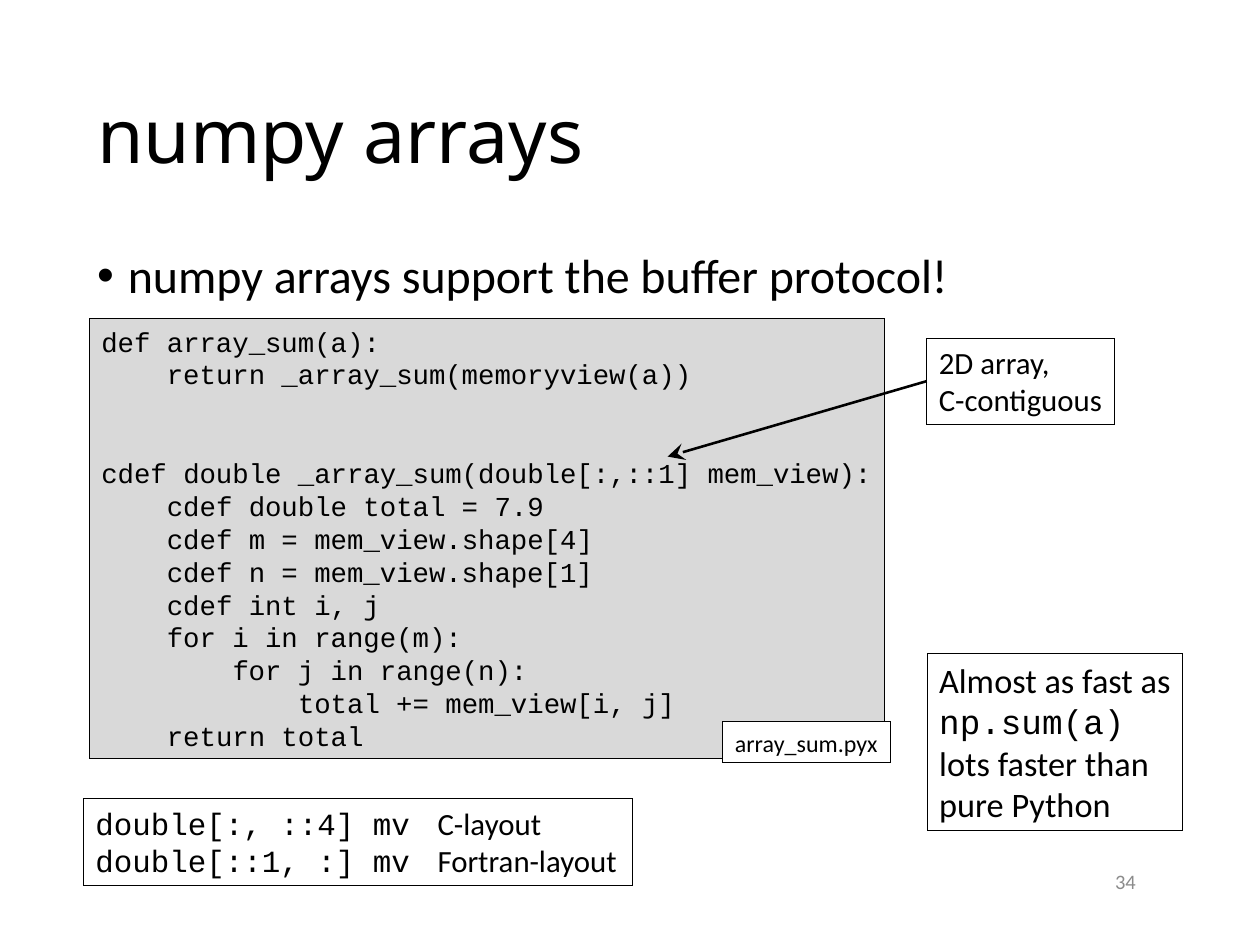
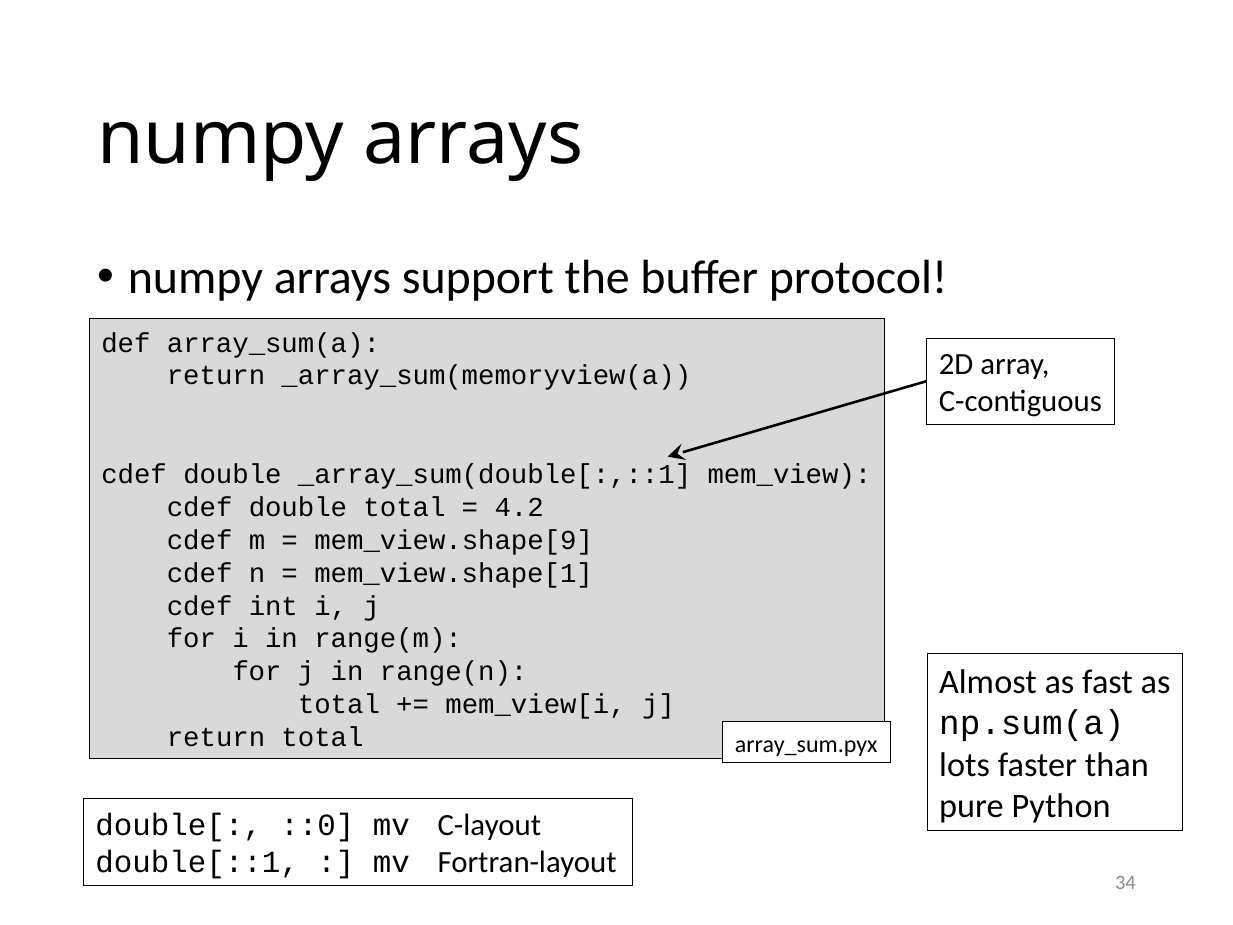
7.9: 7.9 -> 4.2
mem_view.shape[4: mem_view.shape[4 -> mem_view.shape[9
::4: ::4 -> ::0
